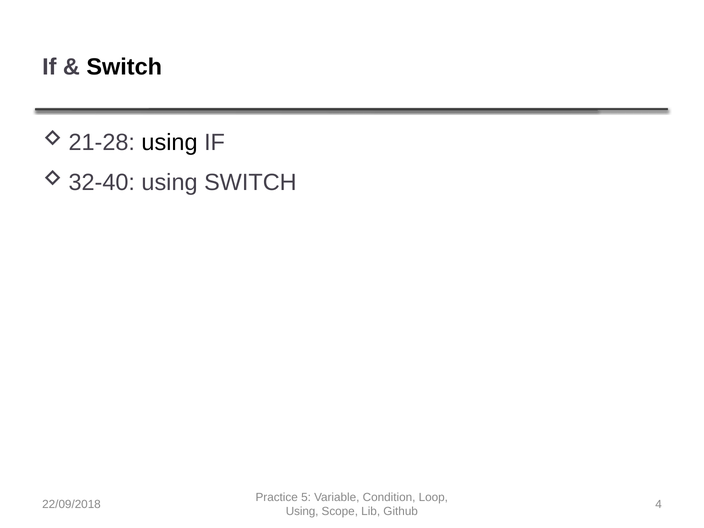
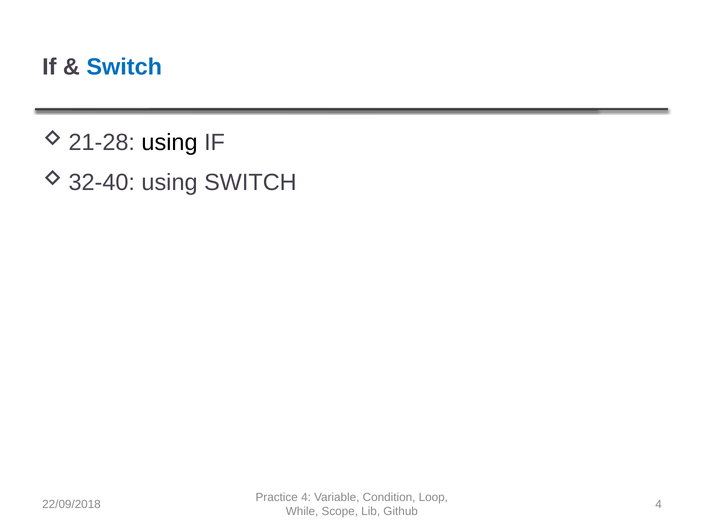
Switch at (124, 67) colour: black -> blue
Practice 5: 5 -> 4
Using at (302, 511): Using -> While
